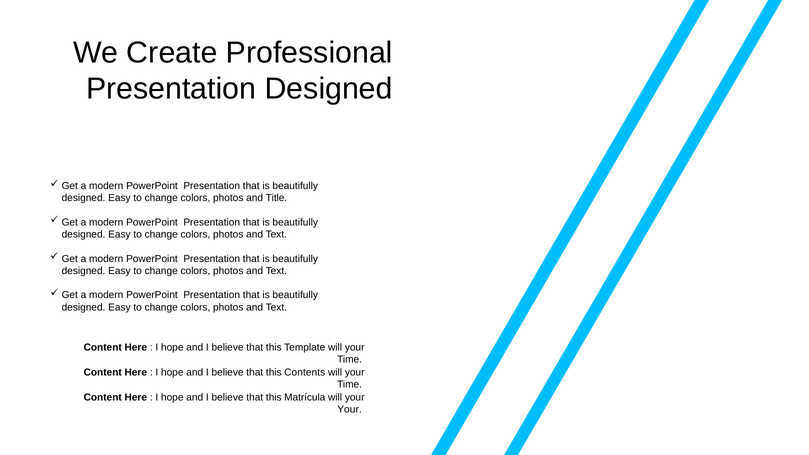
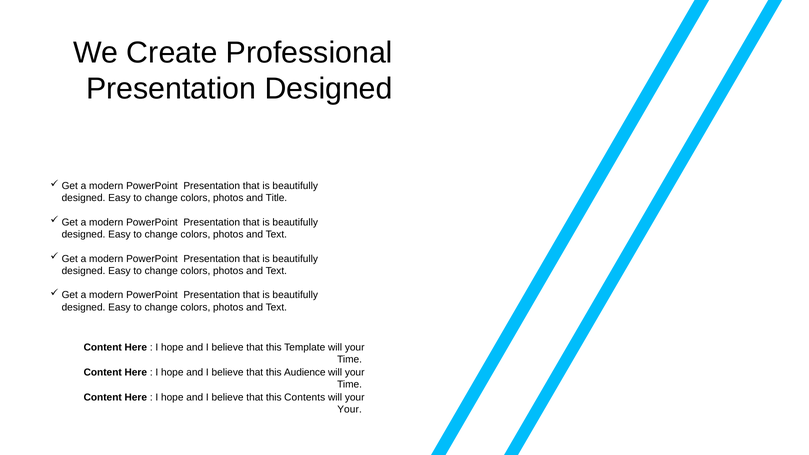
Contents: Contents -> Audience
Matrícula: Matrícula -> Contents
